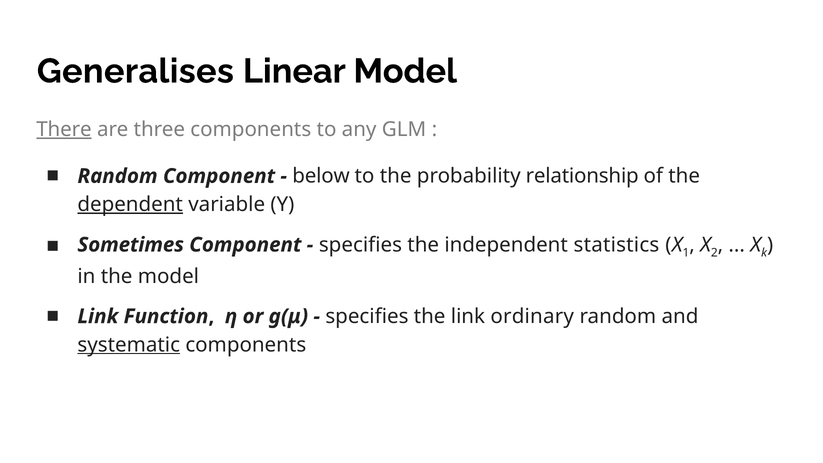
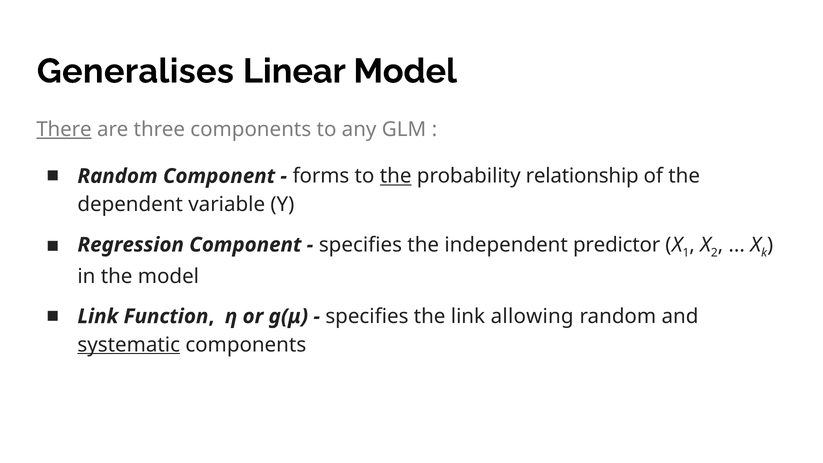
below: below -> forms
the at (396, 176) underline: none -> present
dependent underline: present -> none
Sometimes: Sometimes -> Regression
statistics: statistics -> predictor
ordinary: ordinary -> allowing
